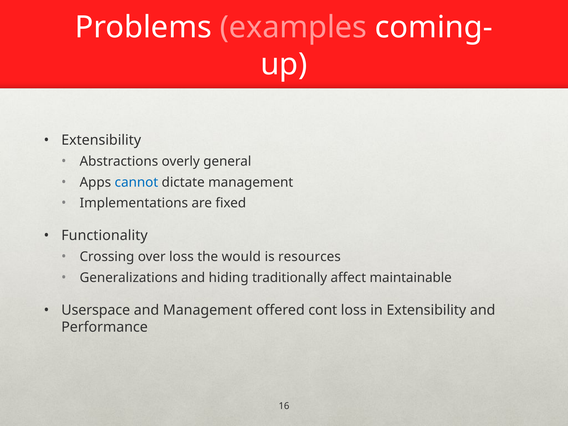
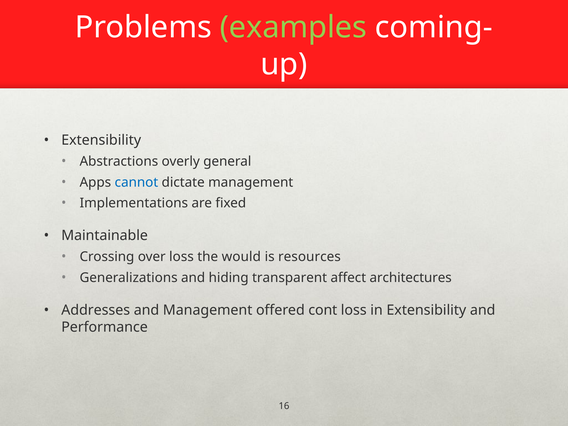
examples colour: pink -> light green
Functionality: Functionality -> Maintainable
traditionally: traditionally -> transparent
maintainable: maintainable -> architectures
Userspace: Userspace -> Addresses
